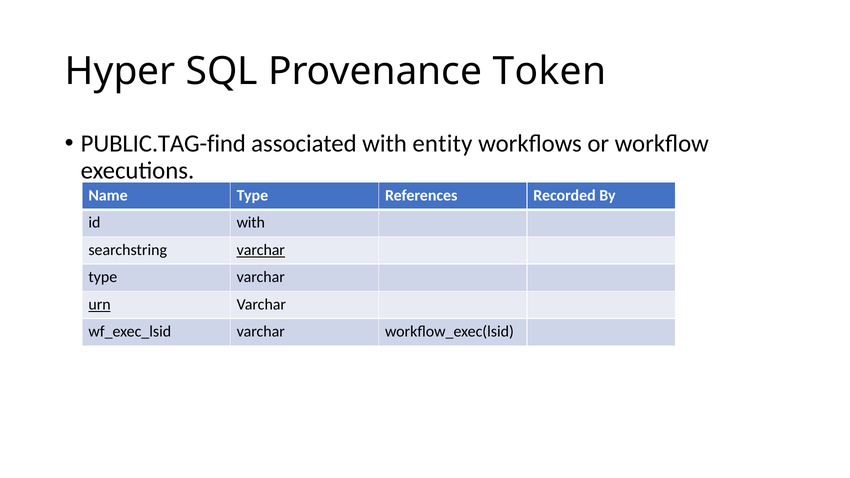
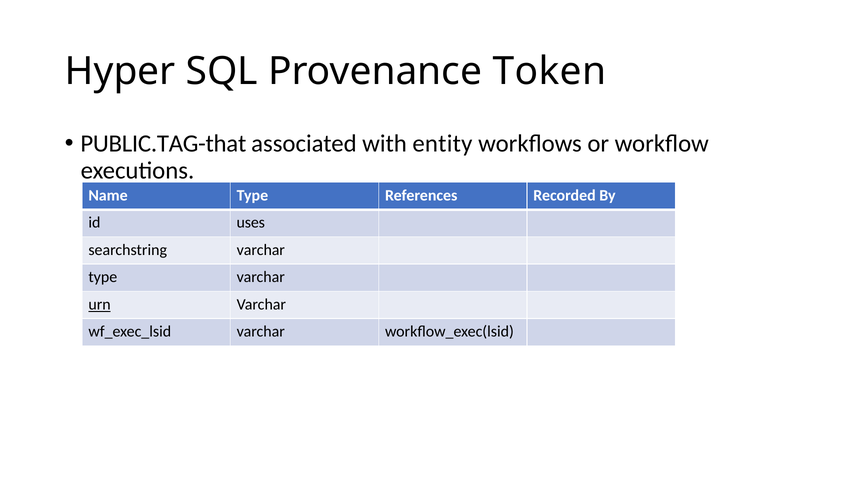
PUBLIC.TAG-find: PUBLIC.TAG-find -> PUBLIC.TAG-that
id with: with -> uses
varchar at (261, 250) underline: present -> none
